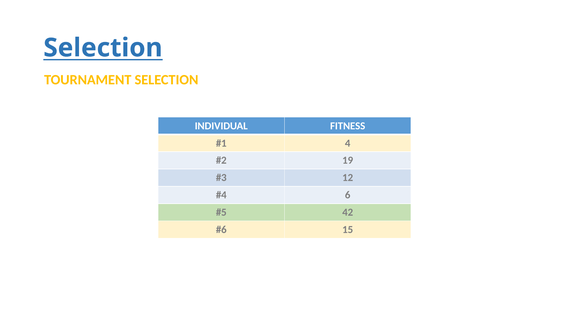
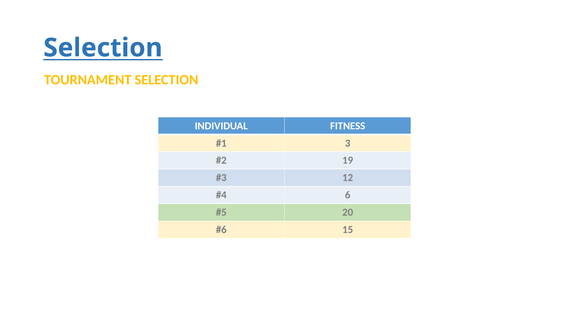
4: 4 -> 3
42: 42 -> 20
